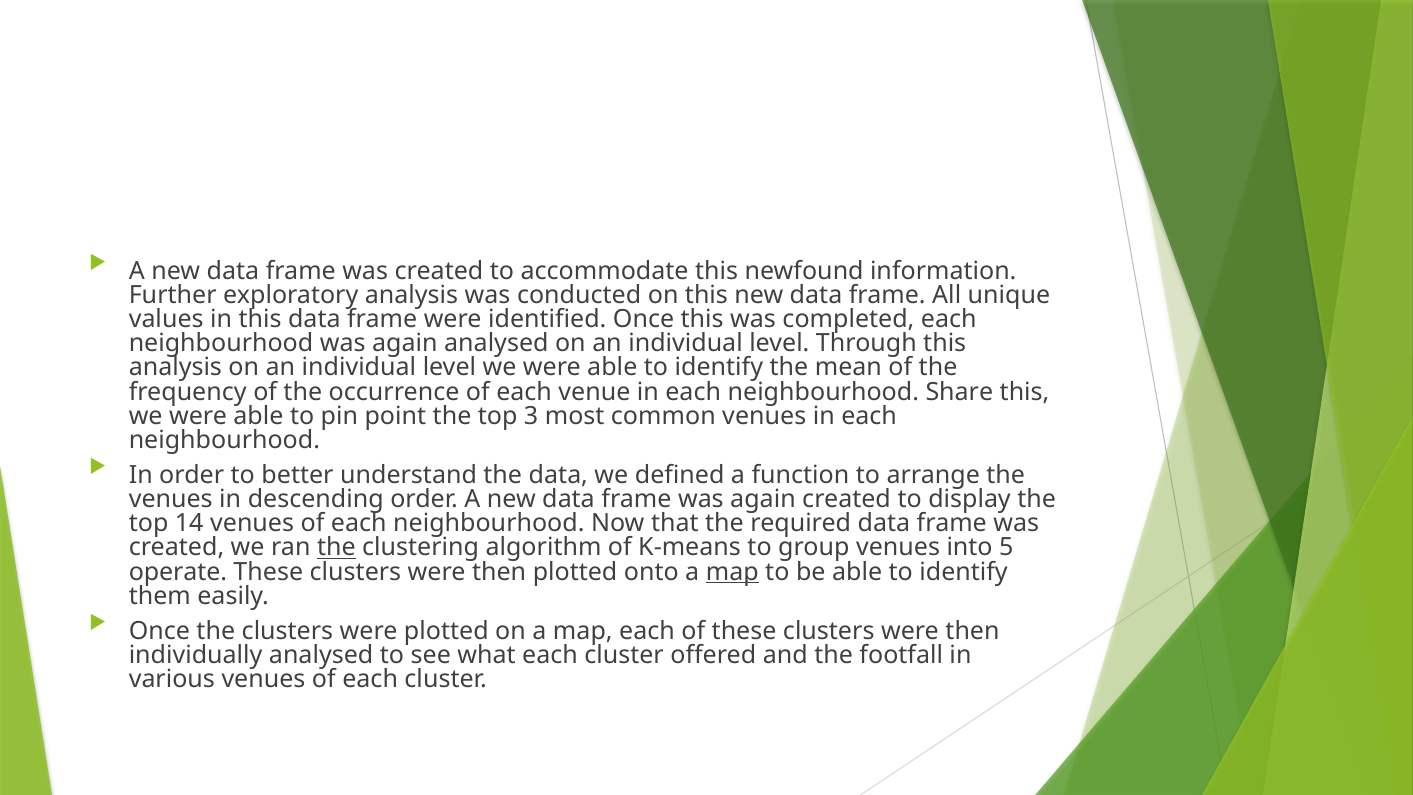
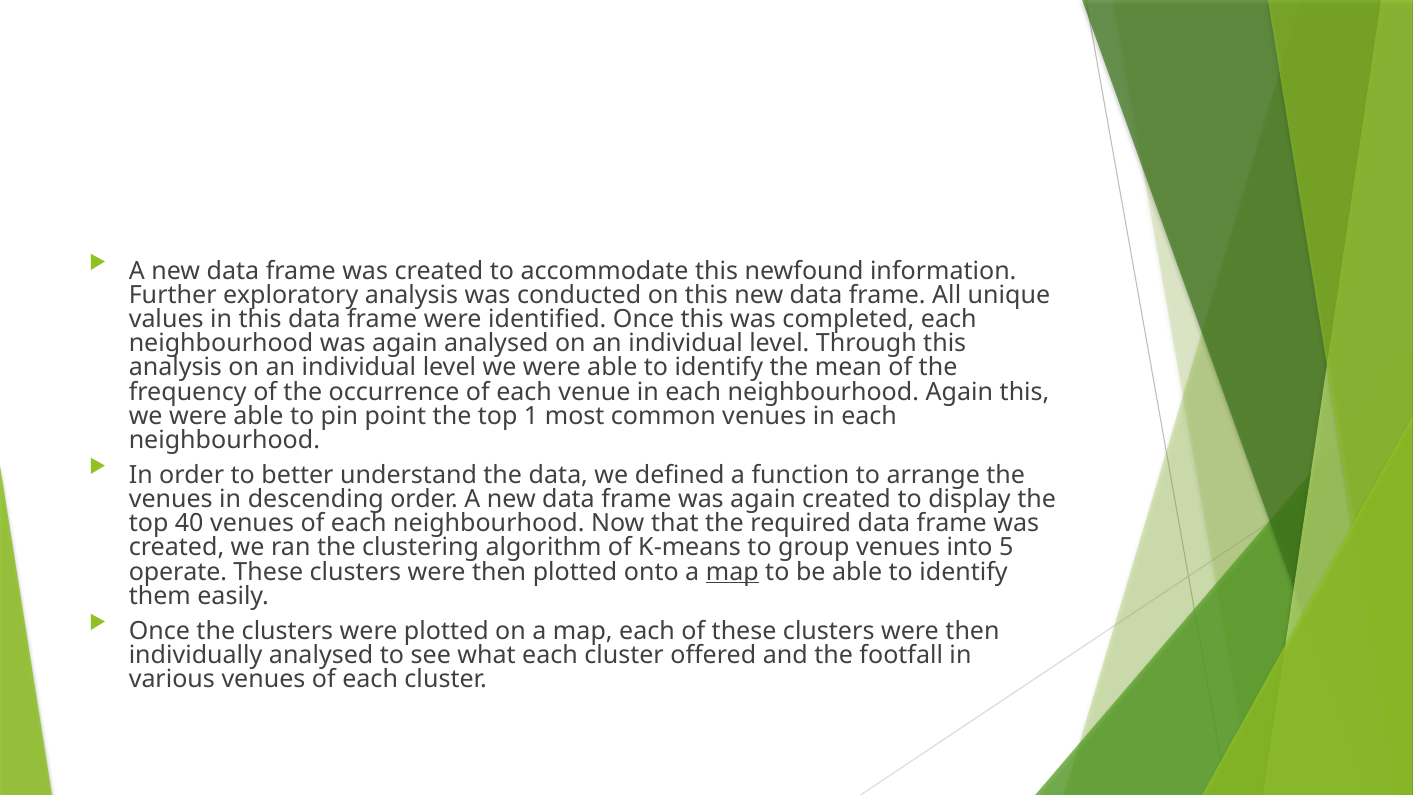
neighbourhood Share: Share -> Again
3: 3 -> 1
14: 14 -> 40
the at (336, 548) underline: present -> none
